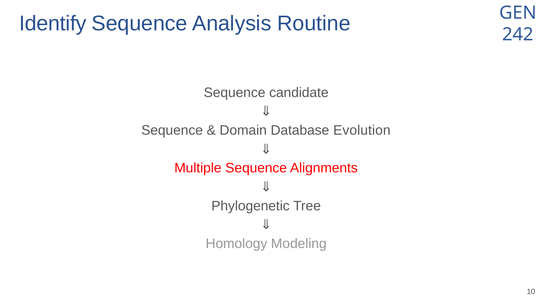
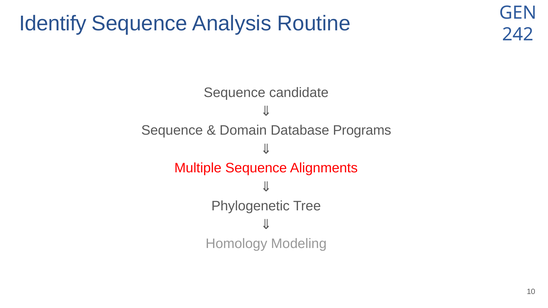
Evolution: Evolution -> Programs
